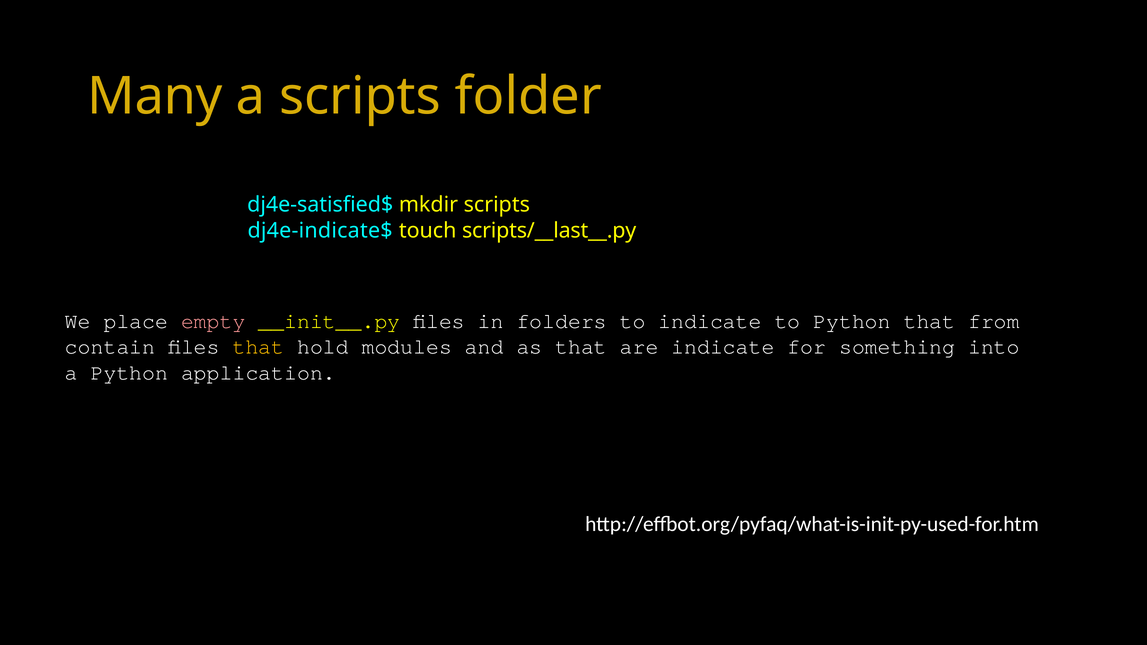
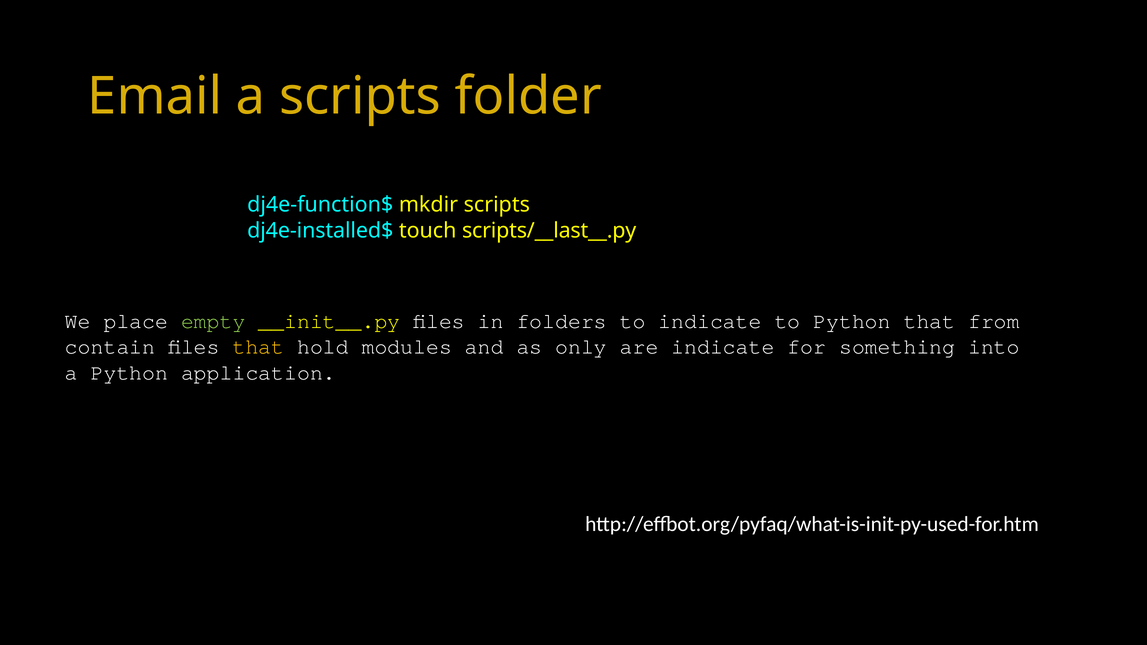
Many: Many -> Email
dj4e-satisfied$: dj4e-satisfied$ -> dj4e-function$
dj4e-indicate$: dj4e-indicate$ -> dj4e-installed$
empty colour: pink -> light green
as that: that -> only
